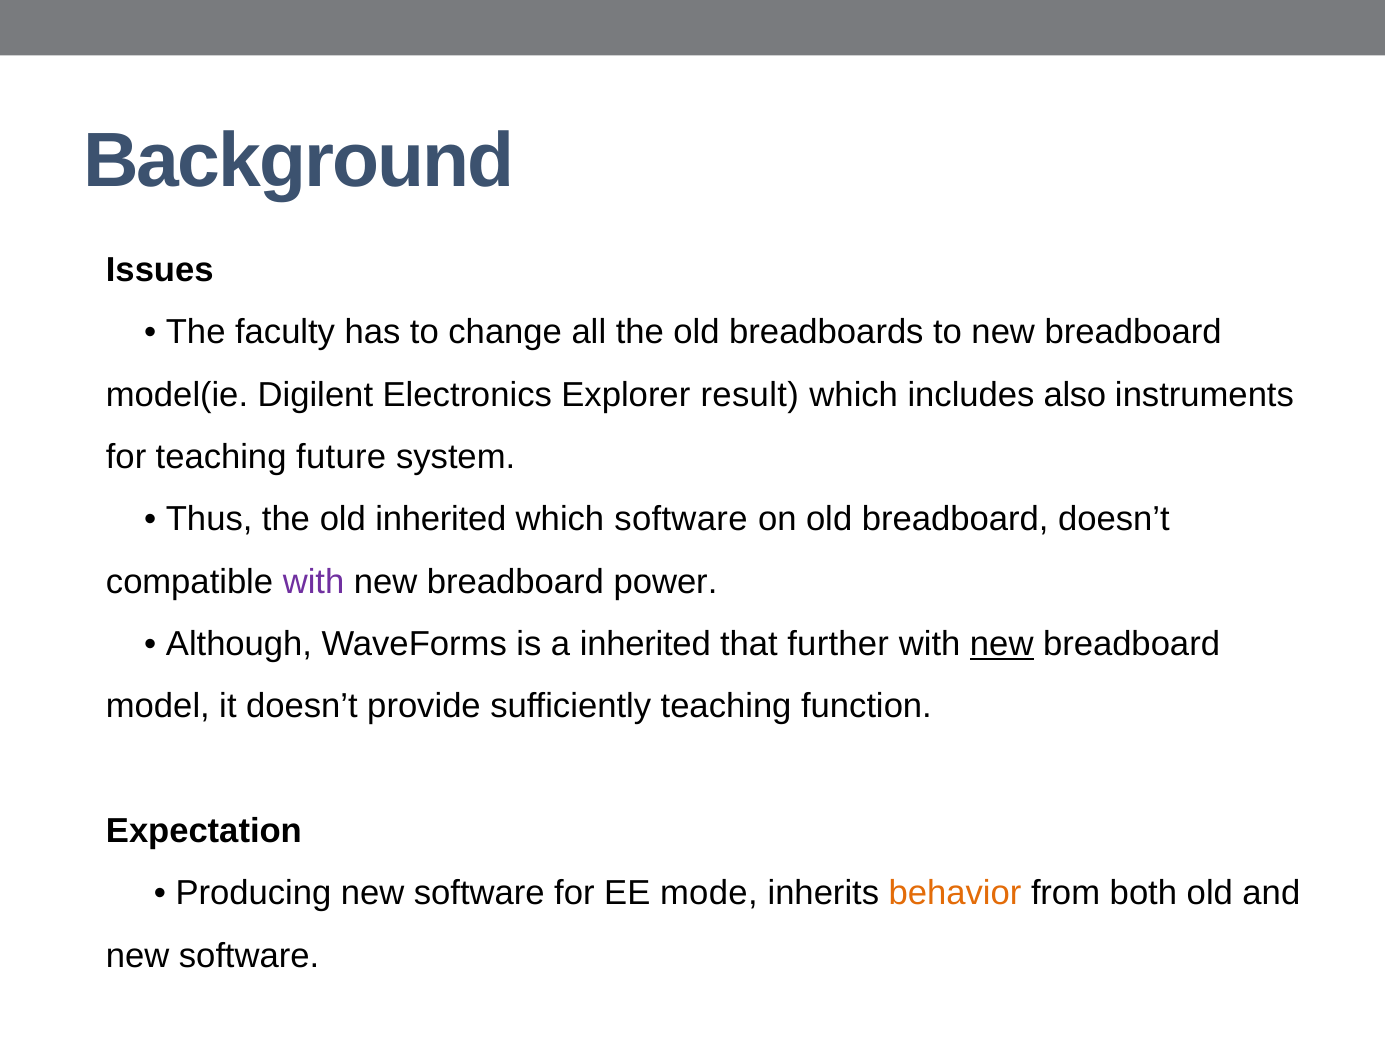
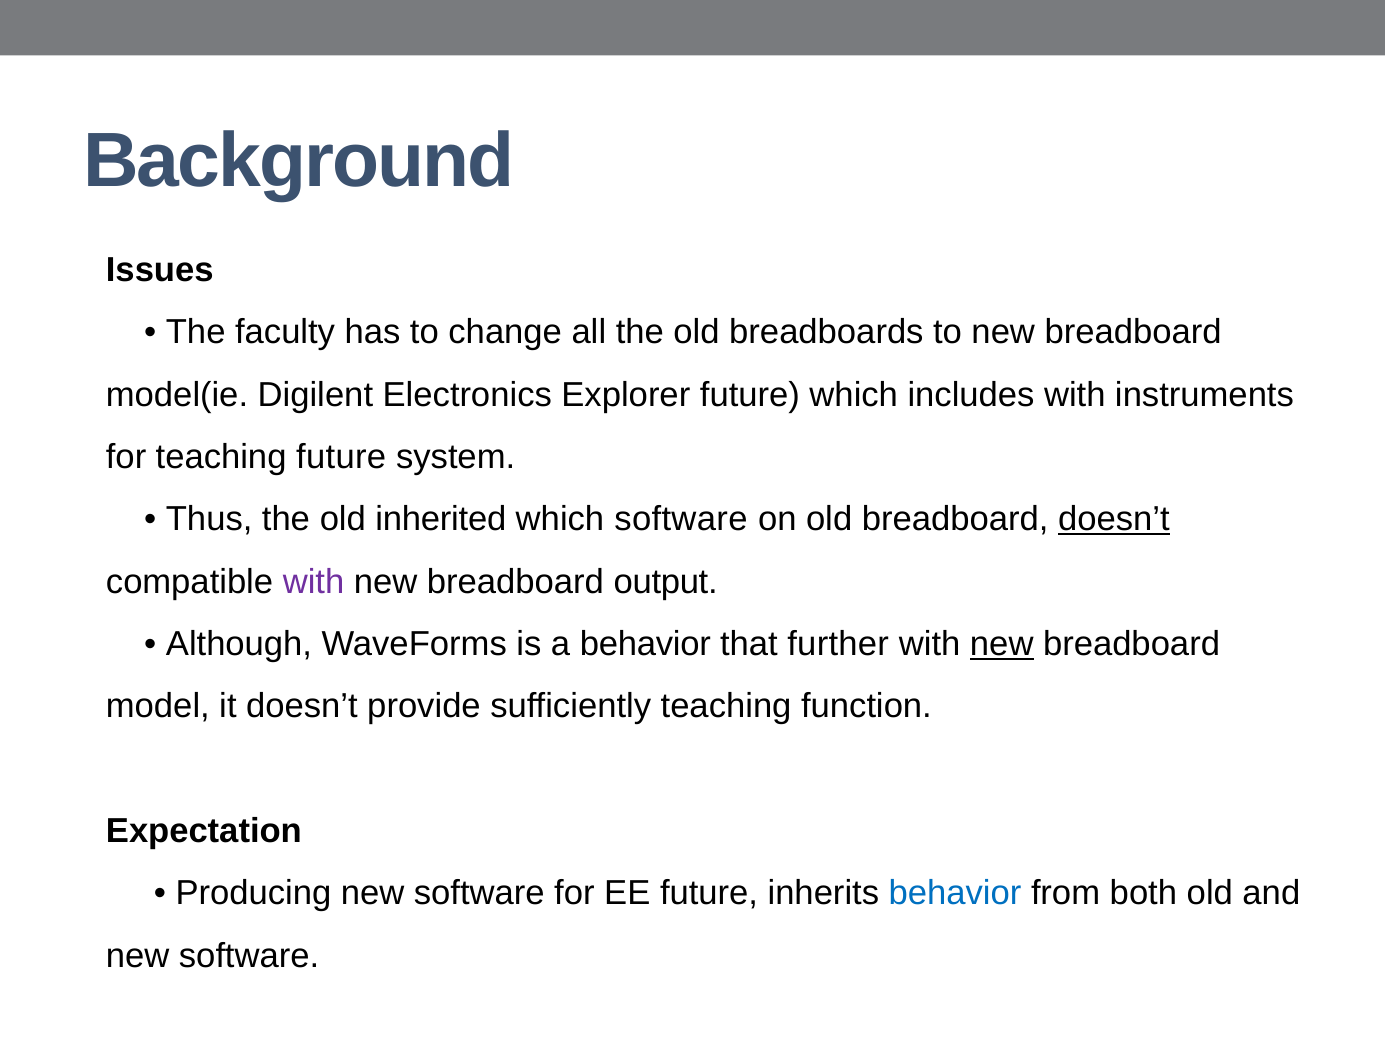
Explorer result: result -> future
includes also: also -> with
doesn’t at (1114, 519) underline: none -> present
power: power -> output
a inherited: inherited -> behavior
EE mode: mode -> future
behavior at (955, 893) colour: orange -> blue
